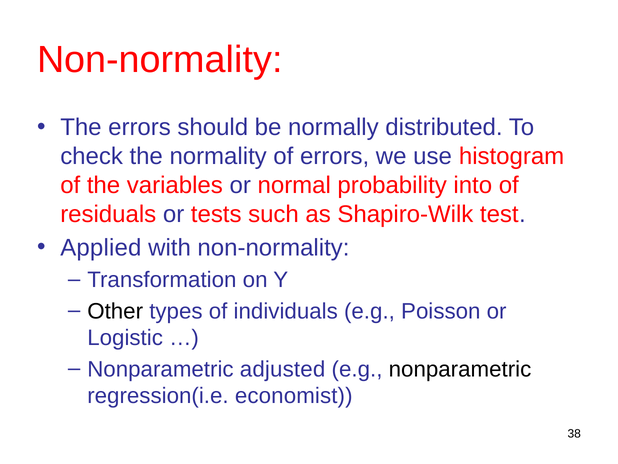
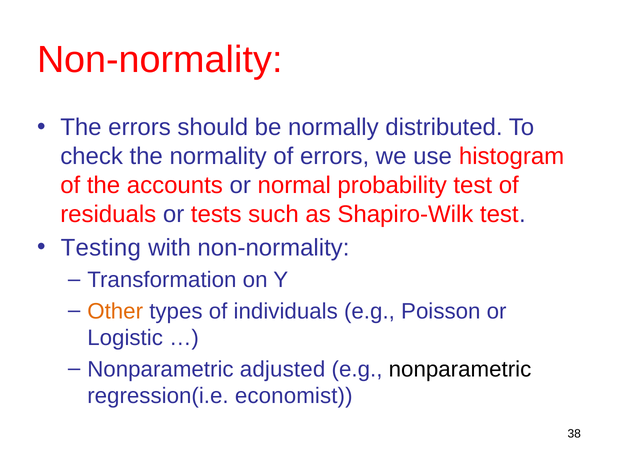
variables: variables -> accounts
probability into: into -> test
Applied: Applied -> Testing
Other colour: black -> orange
